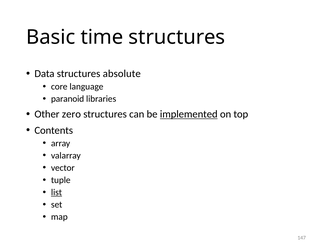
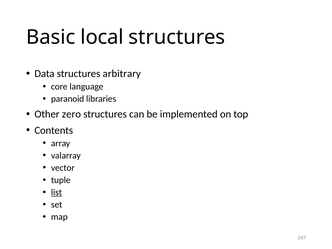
time: time -> local
absolute: absolute -> arbitrary
implemented underline: present -> none
